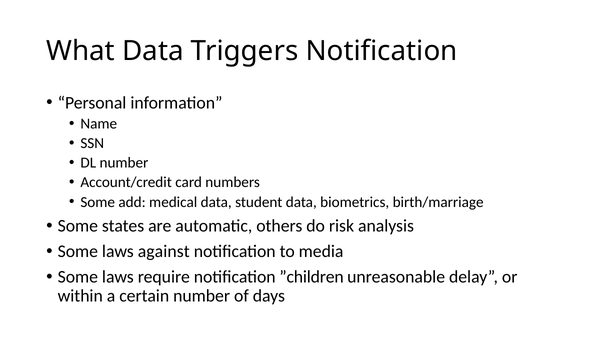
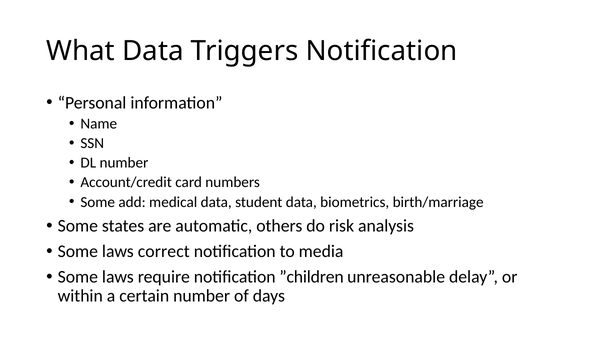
against: against -> correct
